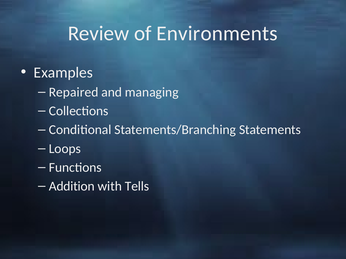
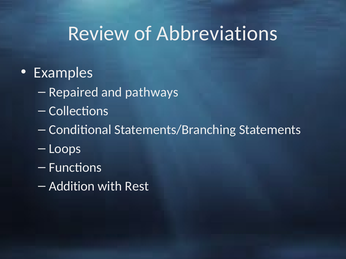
Environments: Environments -> Abbreviations
managing: managing -> pathways
Tells: Tells -> Rest
